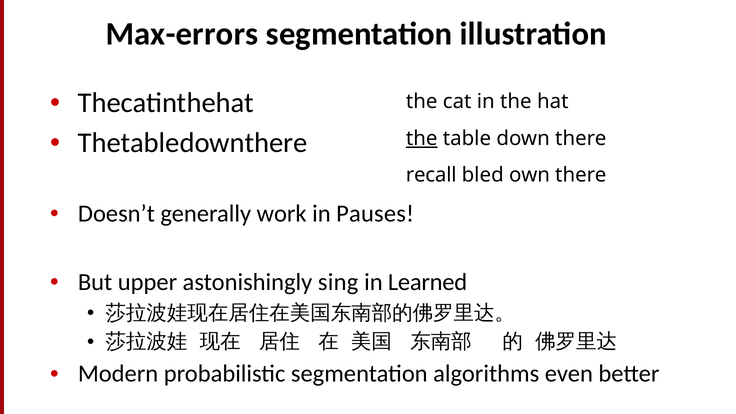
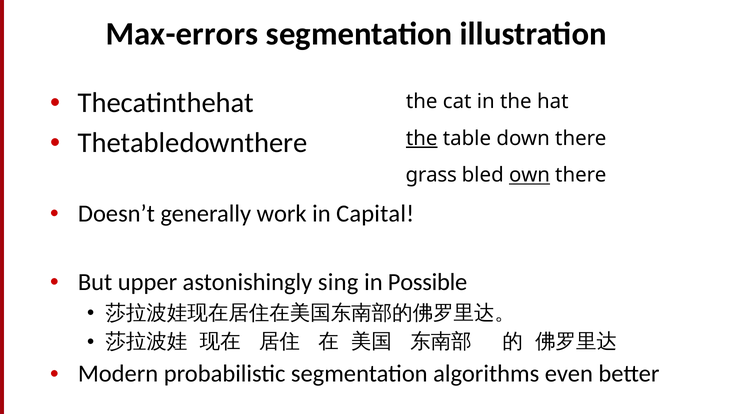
recall: recall -> grass
own underline: none -> present
Pauses: Pauses -> Capital
Learned: Learned -> Possible
